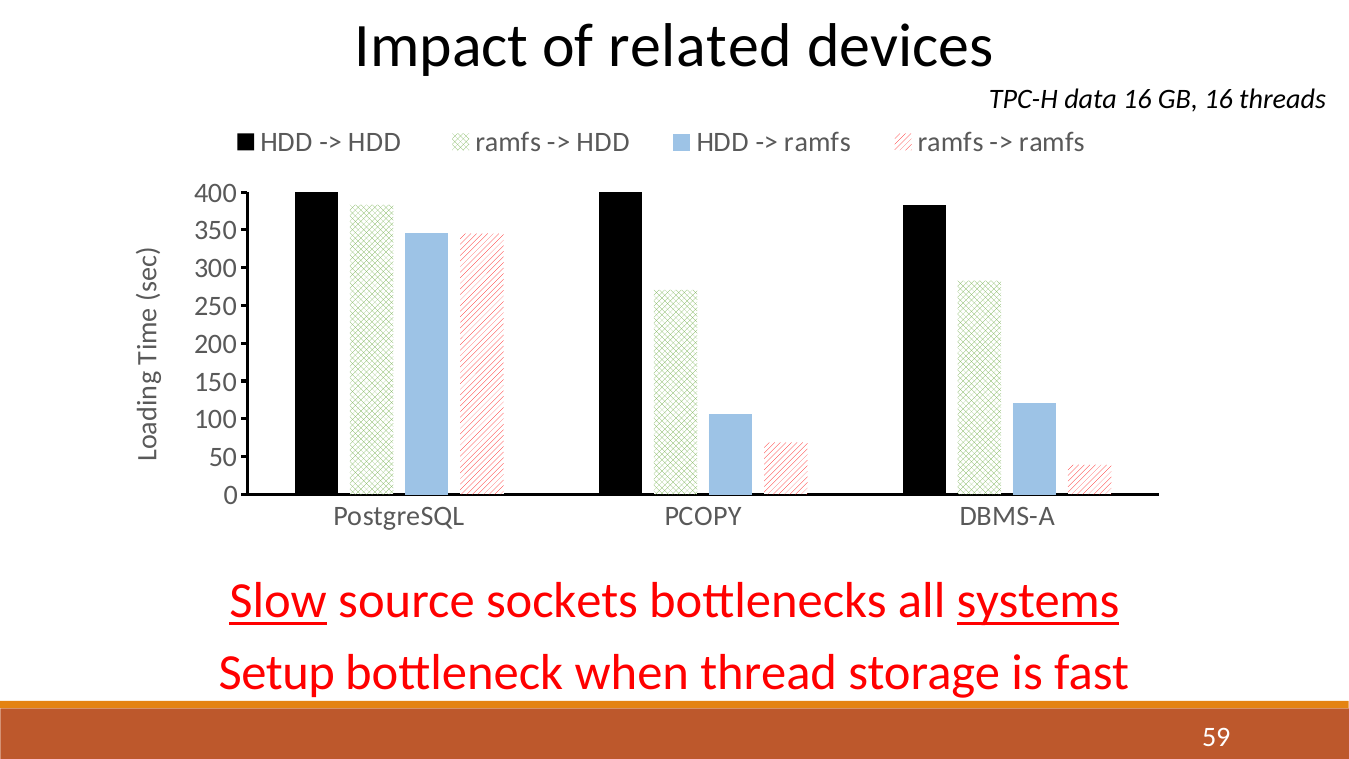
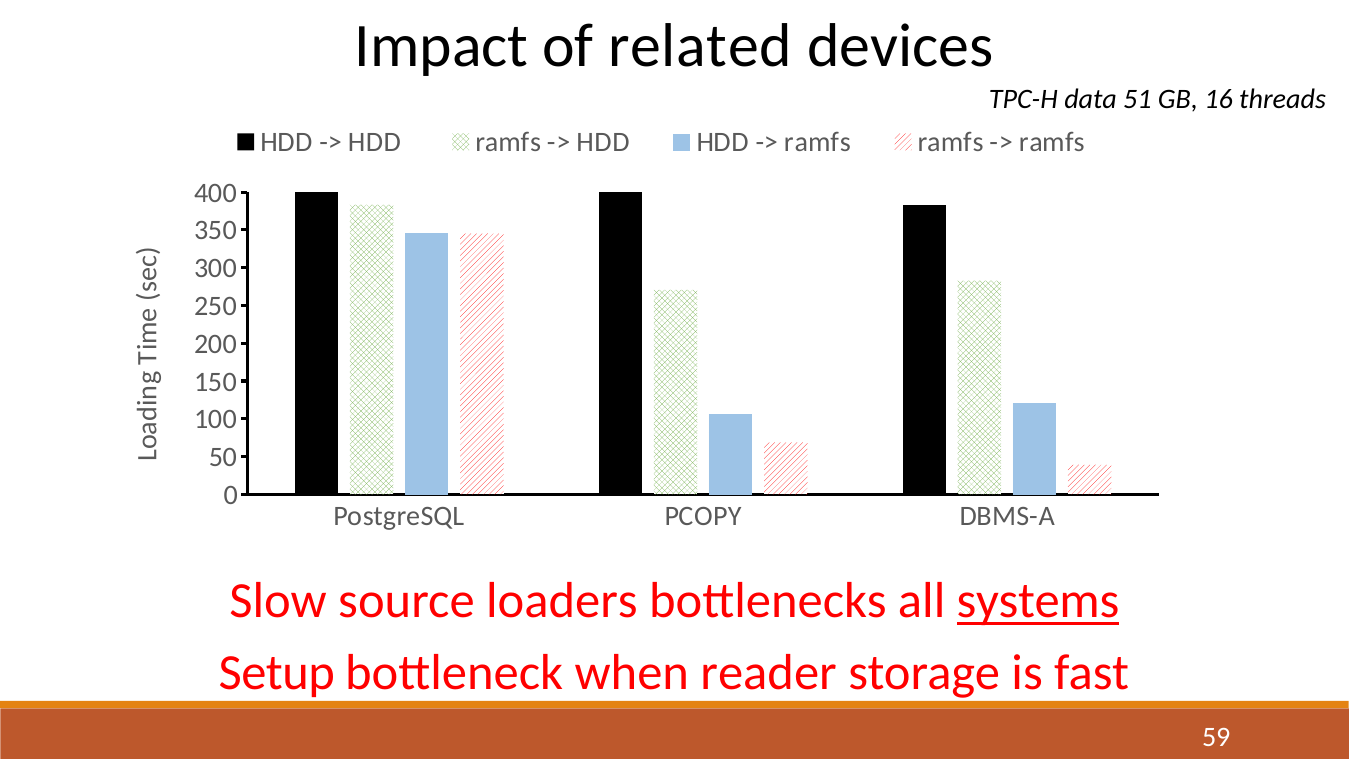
data 16: 16 -> 51
Slow underline: present -> none
sockets: sockets -> loaders
thread: thread -> reader
